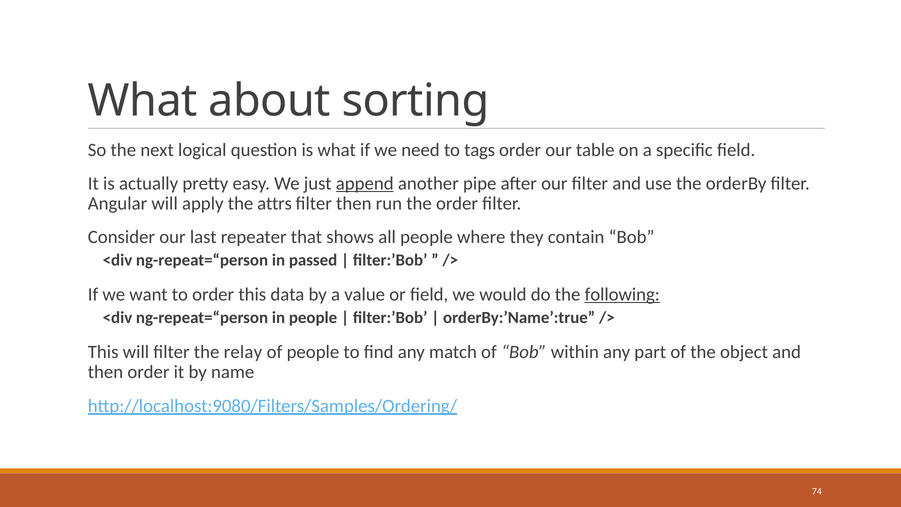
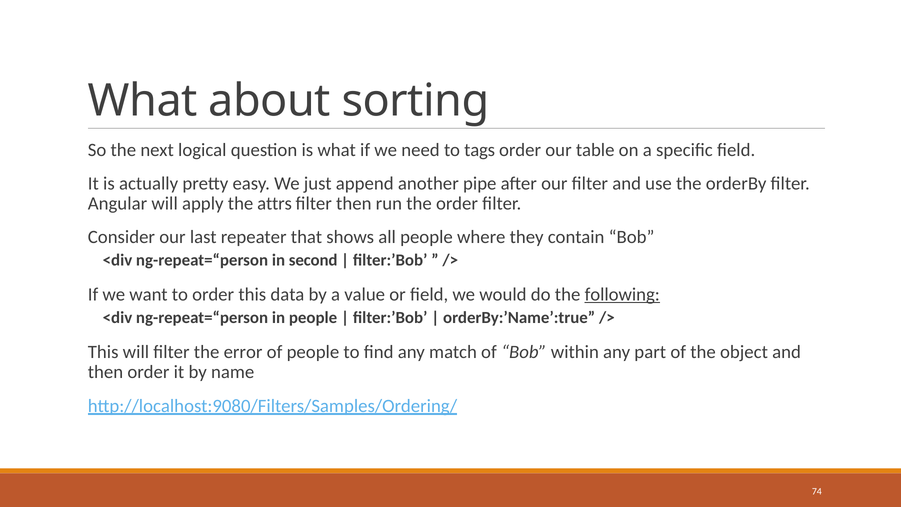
append underline: present -> none
passed: passed -> second
relay: relay -> error
